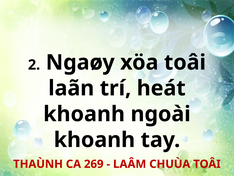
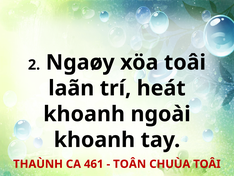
269: 269 -> 461
LAÂM: LAÂM -> TOÂN
